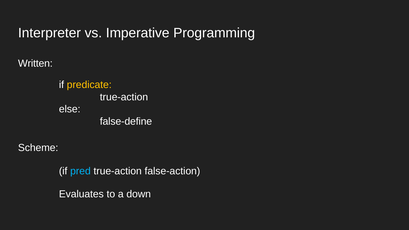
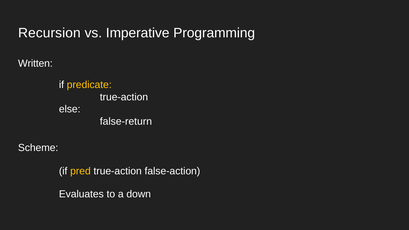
Interpreter: Interpreter -> Recursion
false-define: false-define -> false-return
pred colour: light blue -> yellow
